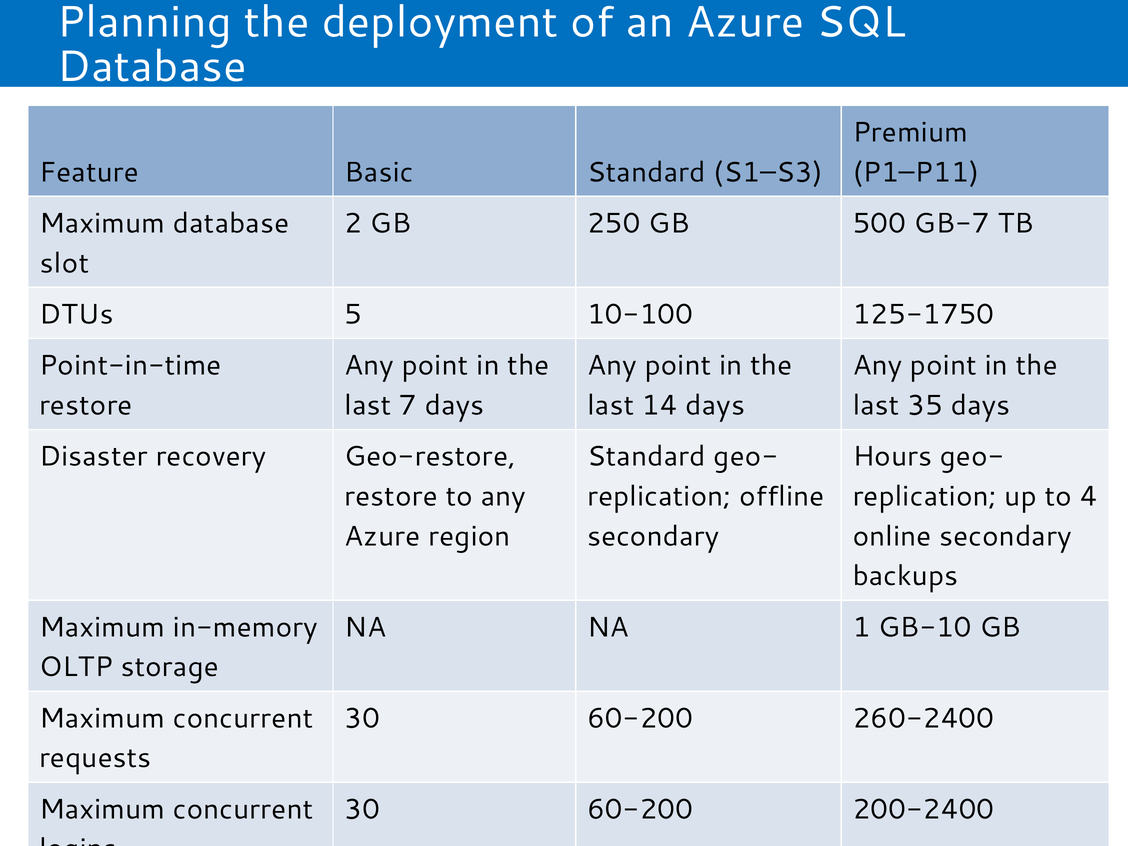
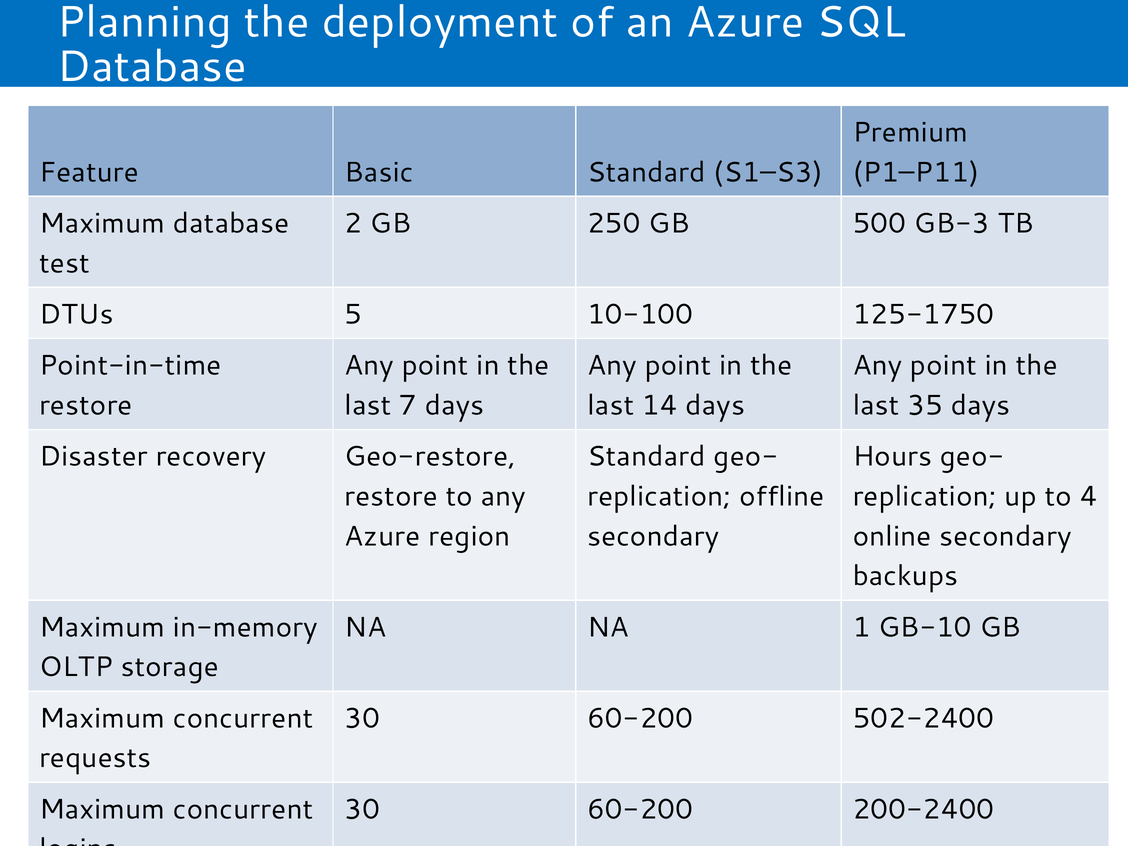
GB-7: GB-7 -> GB-3
slot: slot -> test
260-2400: 260-2400 -> 502-2400
